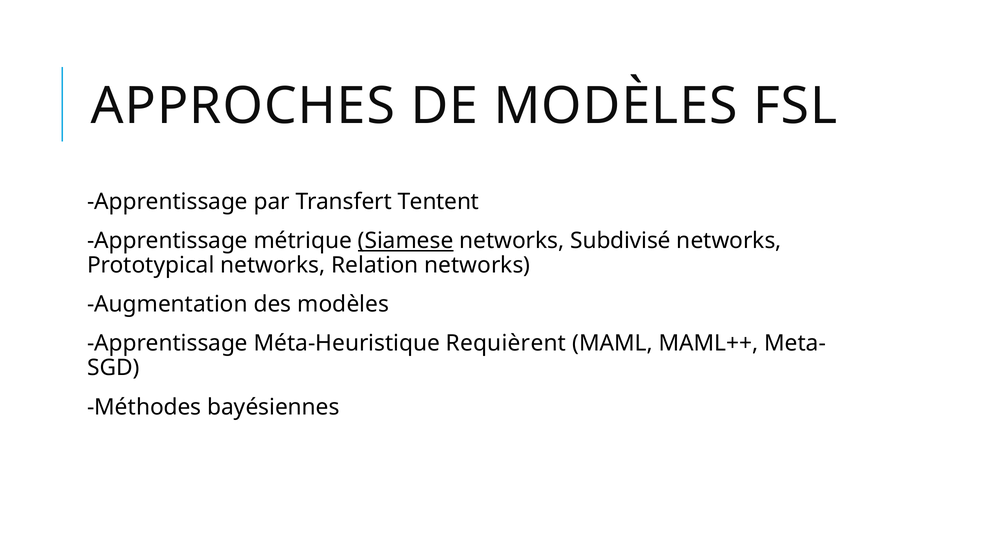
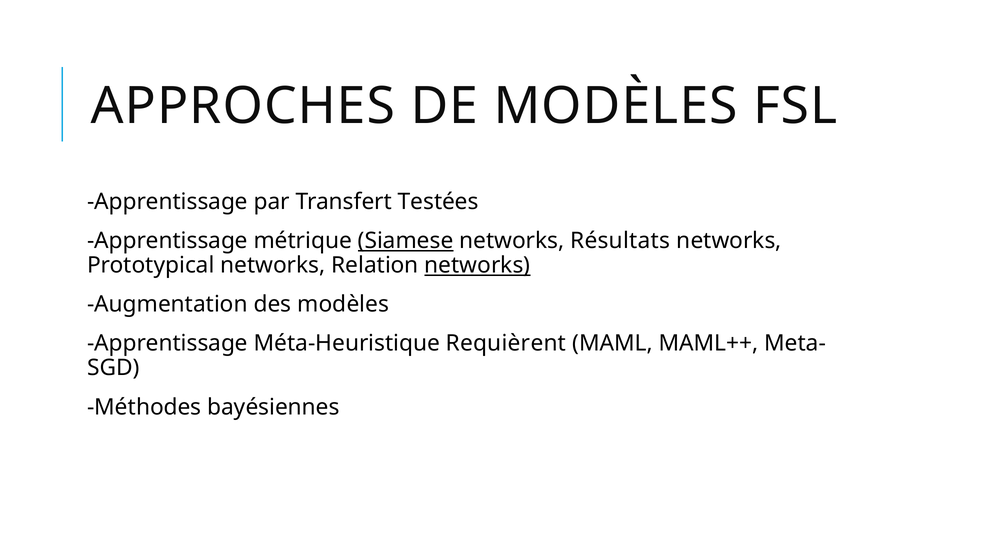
Tentent: Tentent -> Testées
Subdivisé: Subdivisé -> Résultats
networks at (477, 266) underline: none -> present
